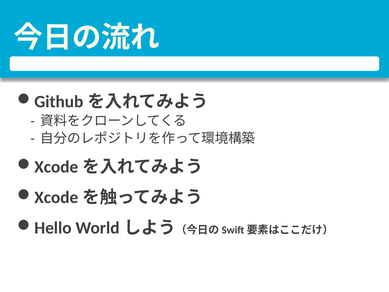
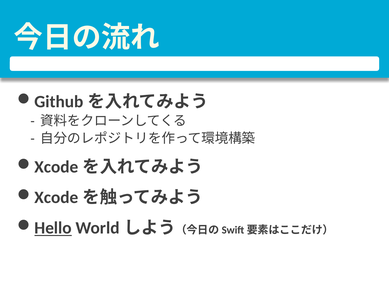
Hello underline: none -> present
